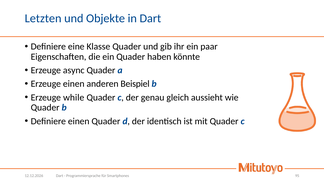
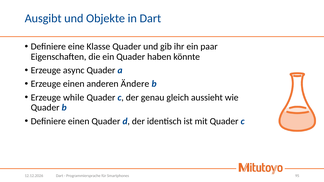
Letzten: Letzten -> Ausgibt
Beispiel: Beispiel -> Ändere
